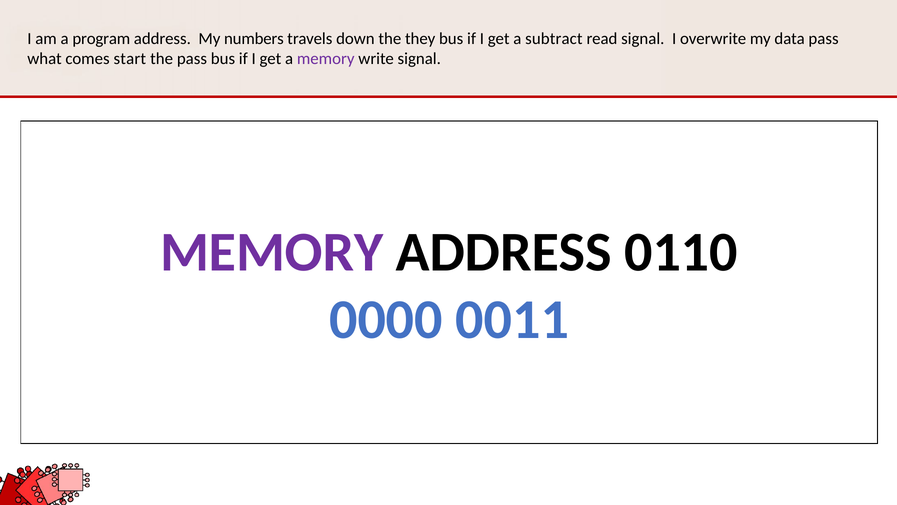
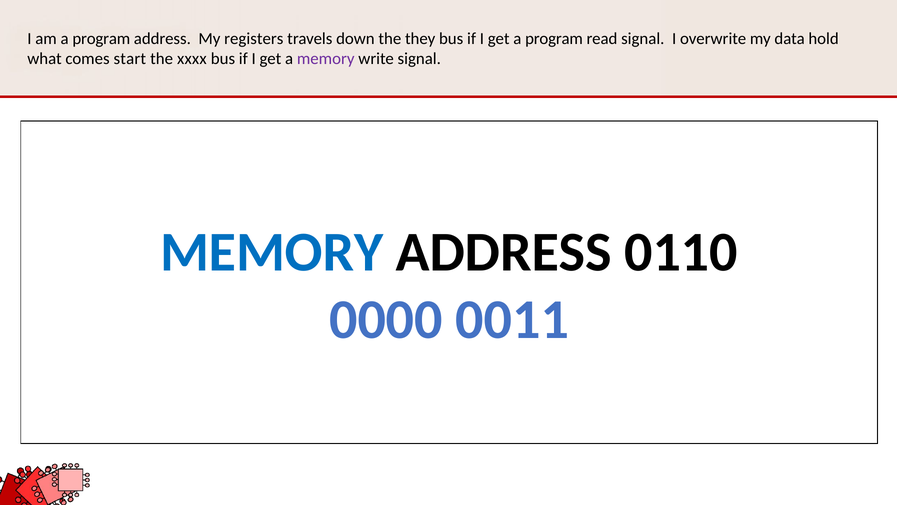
numbers: numbers -> registers
get a subtract: subtract -> program
data pass: pass -> hold
the pass: pass -> xxxx
MEMORY at (272, 252) colour: purple -> blue
